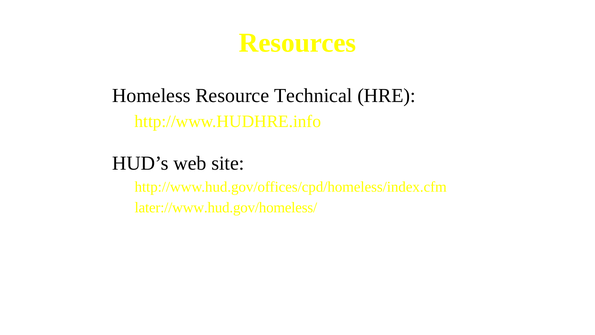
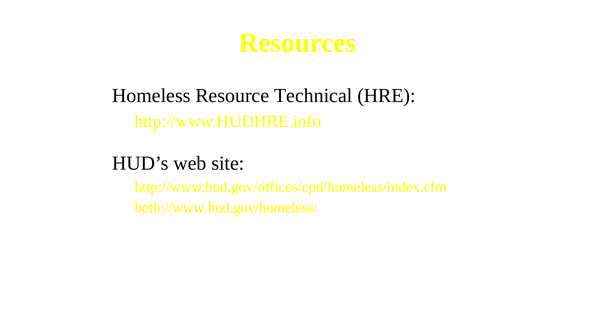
later://www.hud.gov/homeless/: later://www.hud.gov/homeless/ -> both://www.hud.gov/homeless/
